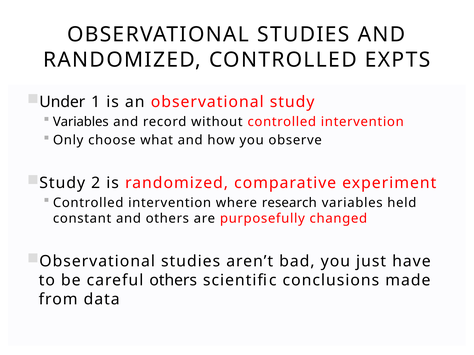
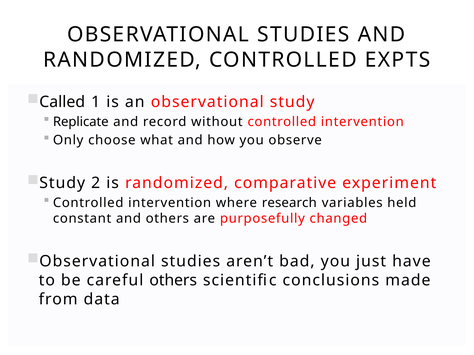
Under: Under -> Called
Variables at (81, 122): Variables -> Replicate
